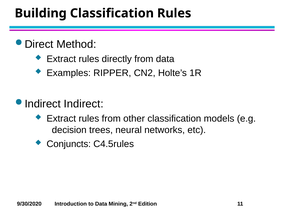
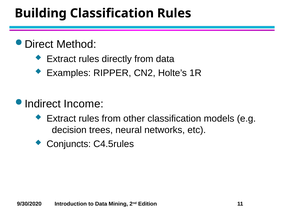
Indirect Indirect: Indirect -> Income
